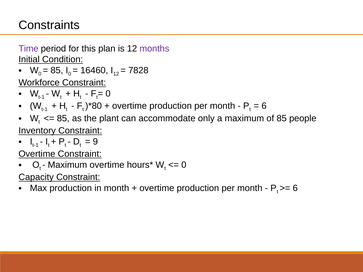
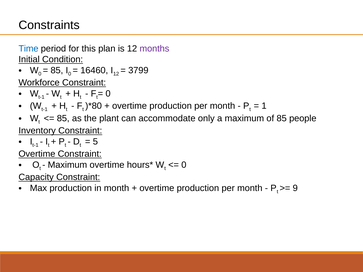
Time colour: purple -> blue
7828: 7828 -> 3799
6 at (264, 106): 6 -> 1
9: 9 -> 5
6 at (295, 188): 6 -> 9
